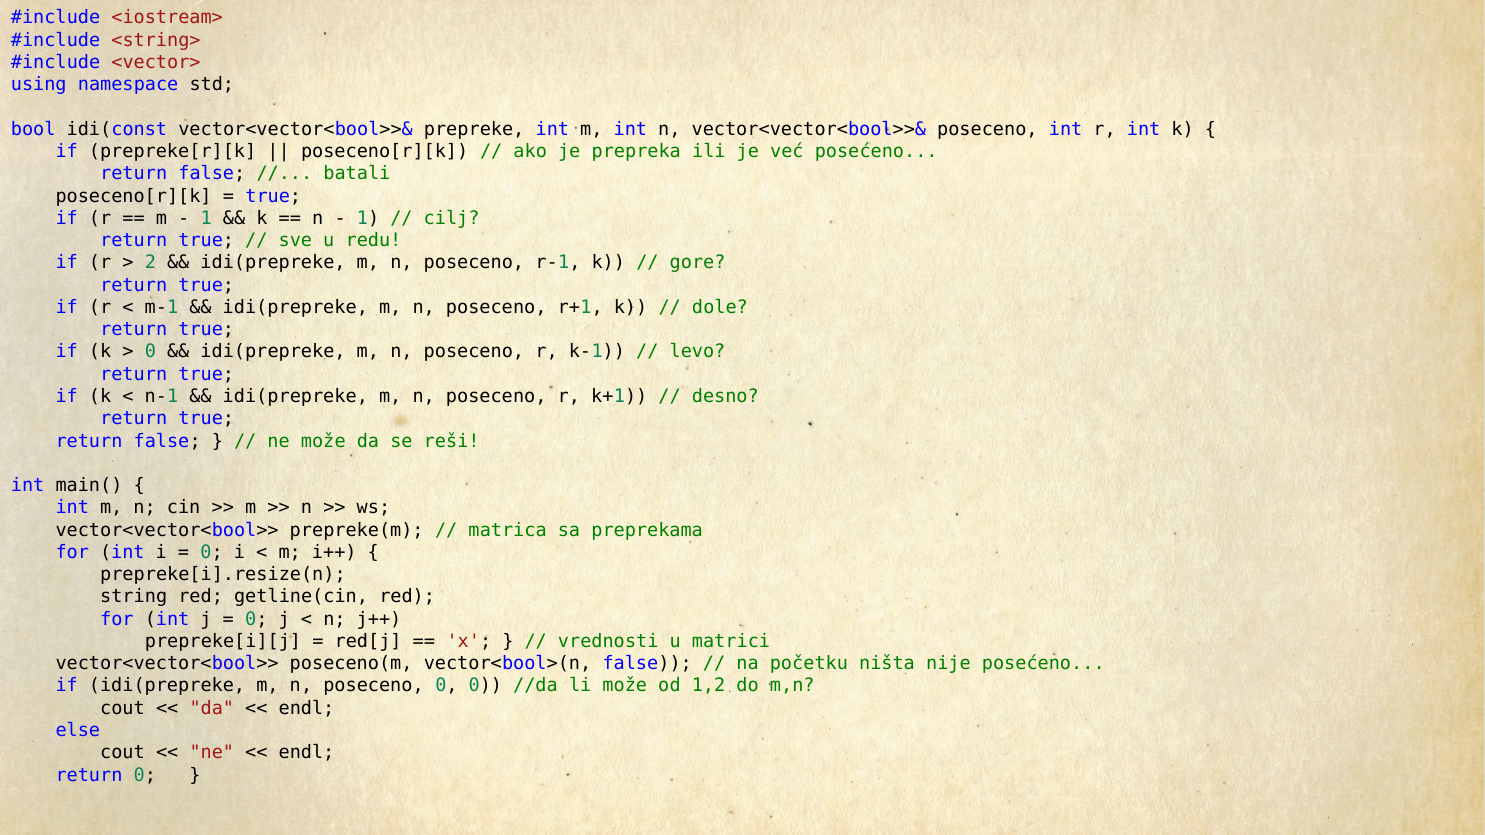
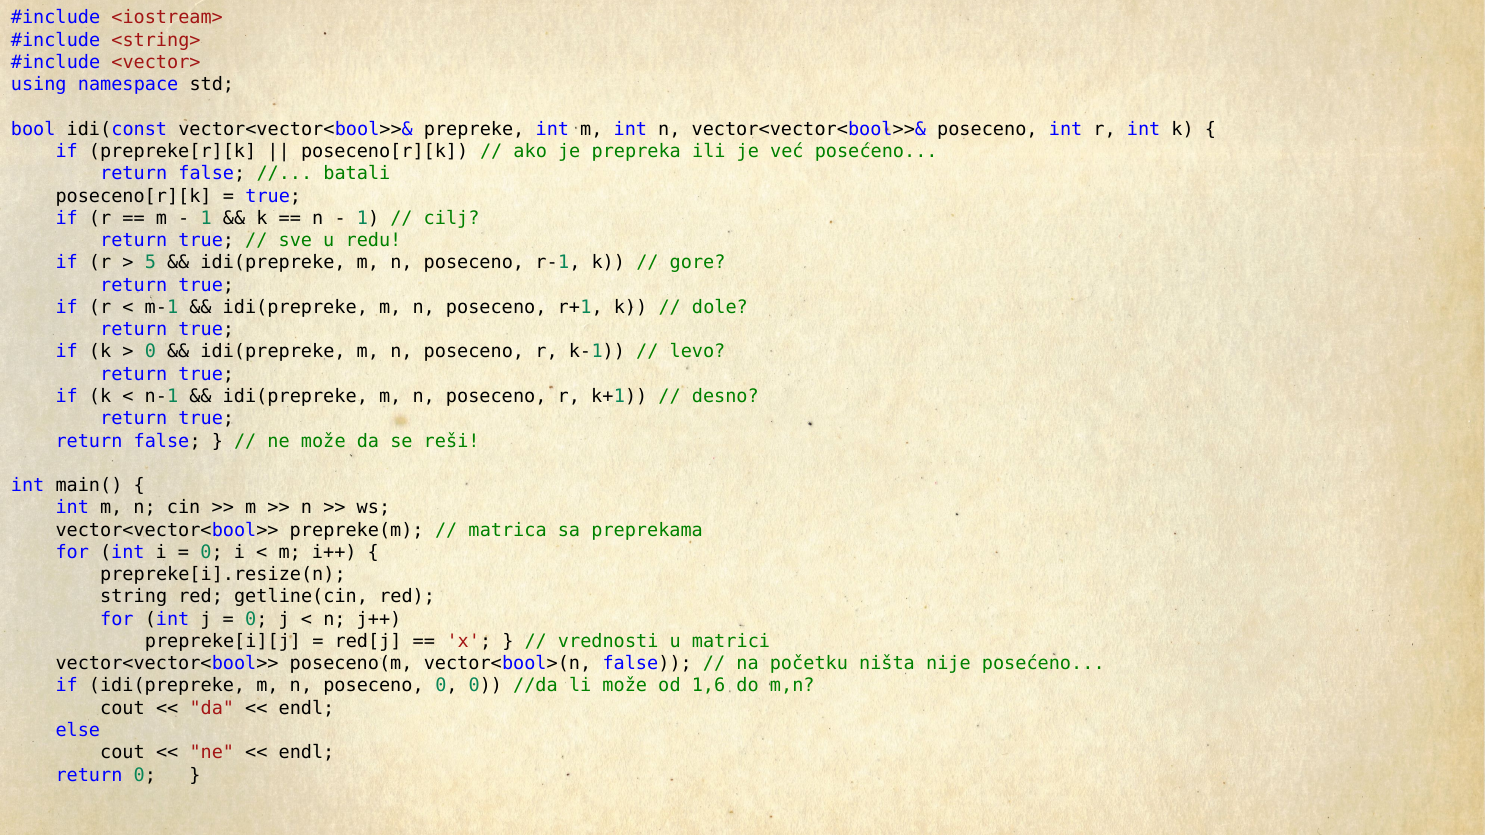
2: 2 -> 5
1,2: 1,2 -> 1,6
